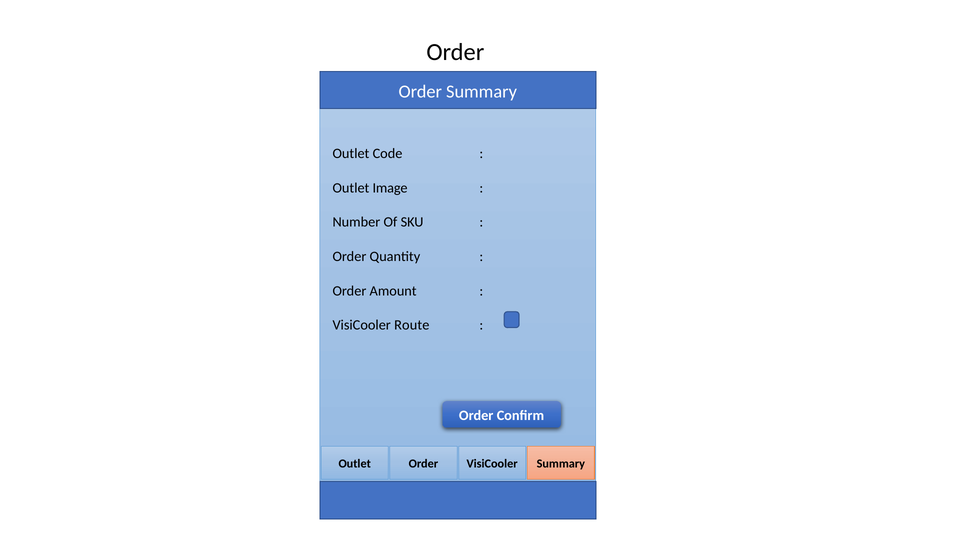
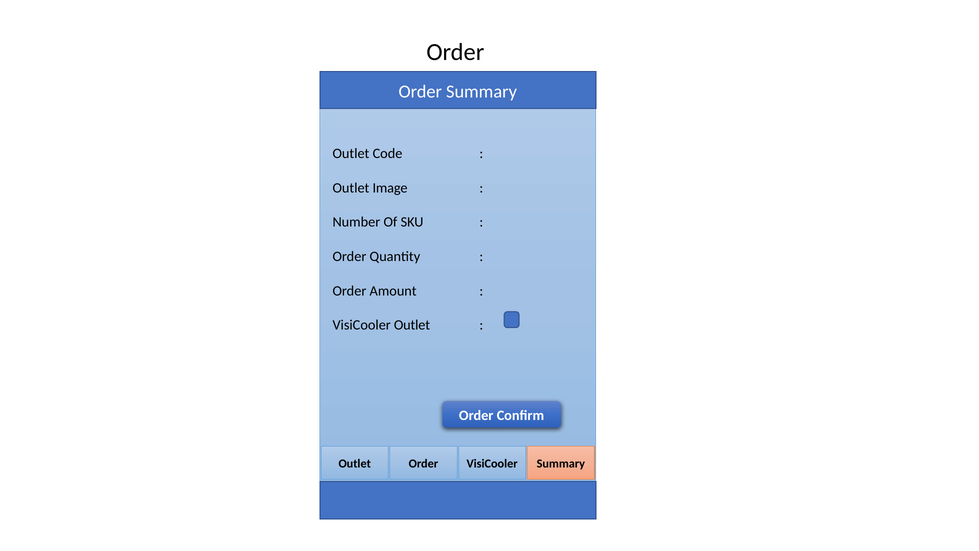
VisiCooler Route: Route -> Outlet
